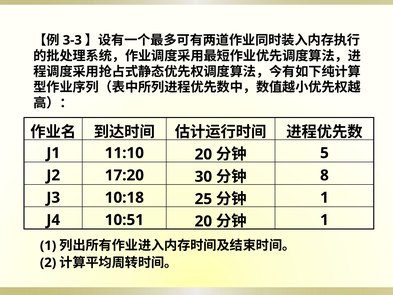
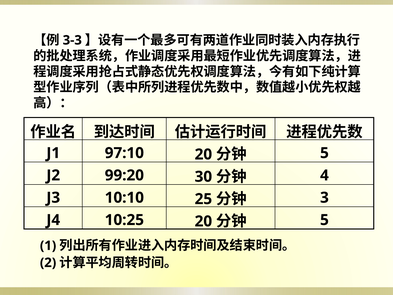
11:10: 11:10 -> 97:10
17:20: 17:20 -> 99:20
8: 8 -> 4
10:18: 10:18 -> 10:10
1 at (324, 197): 1 -> 3
10:51: 10:51 -> 10:25
1 at (324, 220): 1 -> 5
